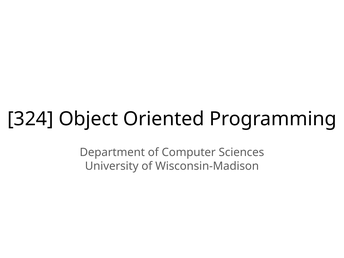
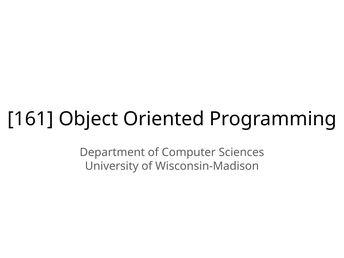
324: 324 -> 161
